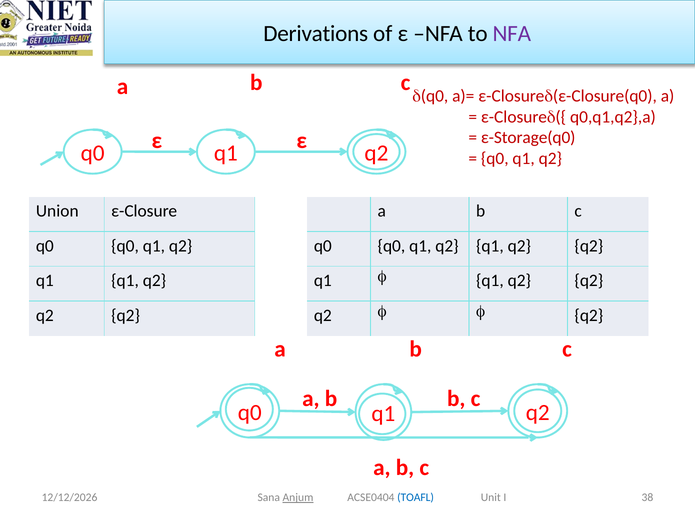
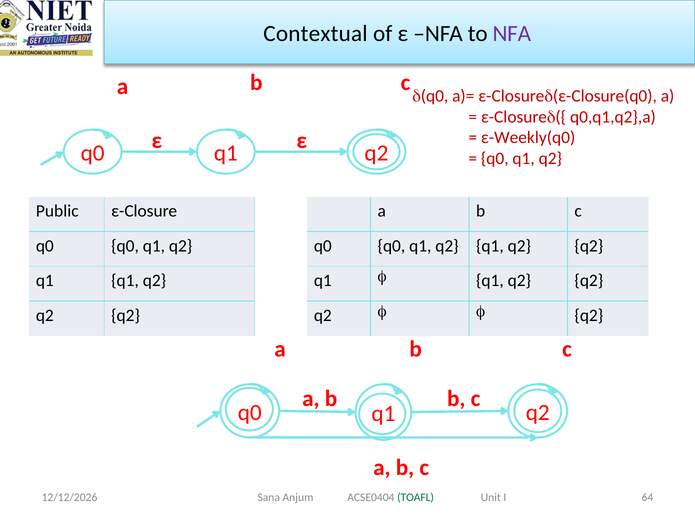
Derivations: Derivations -> Contextual
ε-Storage(q0: ε-Storage(q0 -> ε-Weekly(q0
Union: Union -> Public
38: 38 -> 64
Anjum underline: present -> none
TOAFL colour: blue -> green
